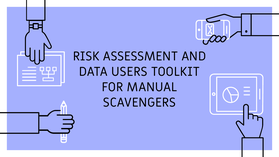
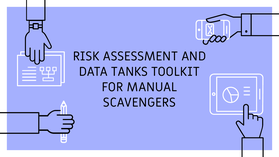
USERS: USERS -> TANKS
